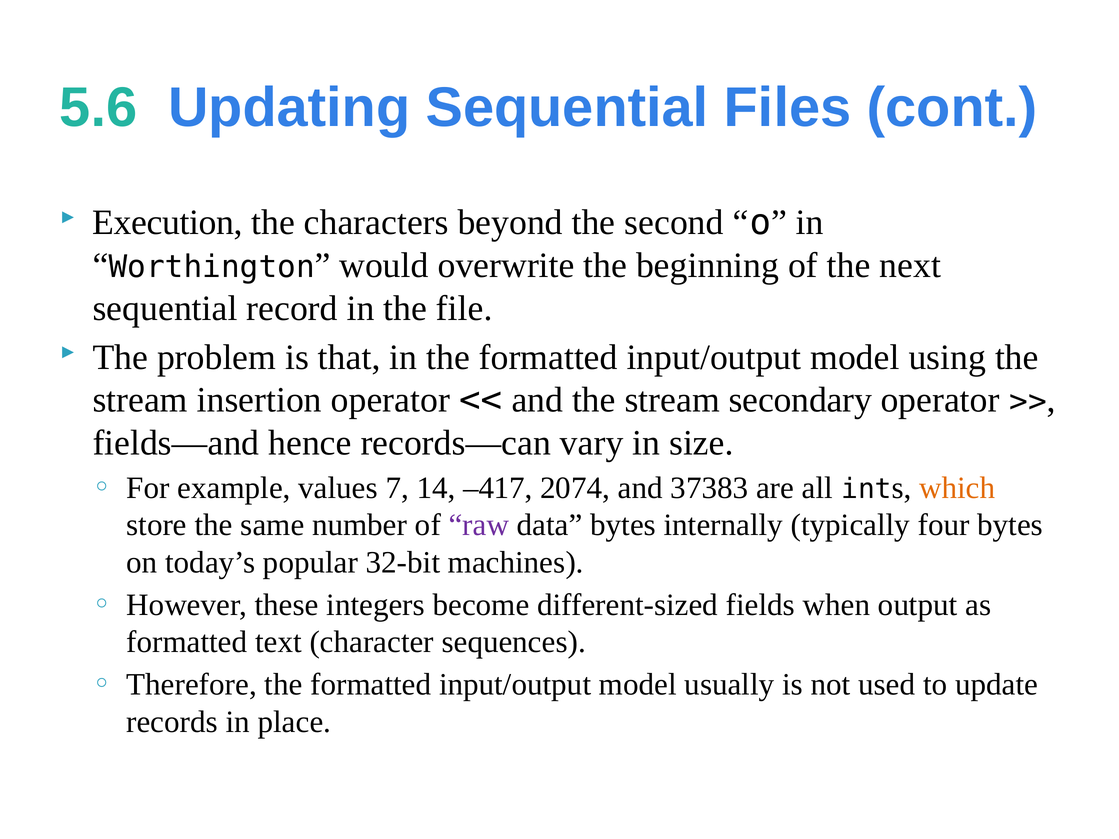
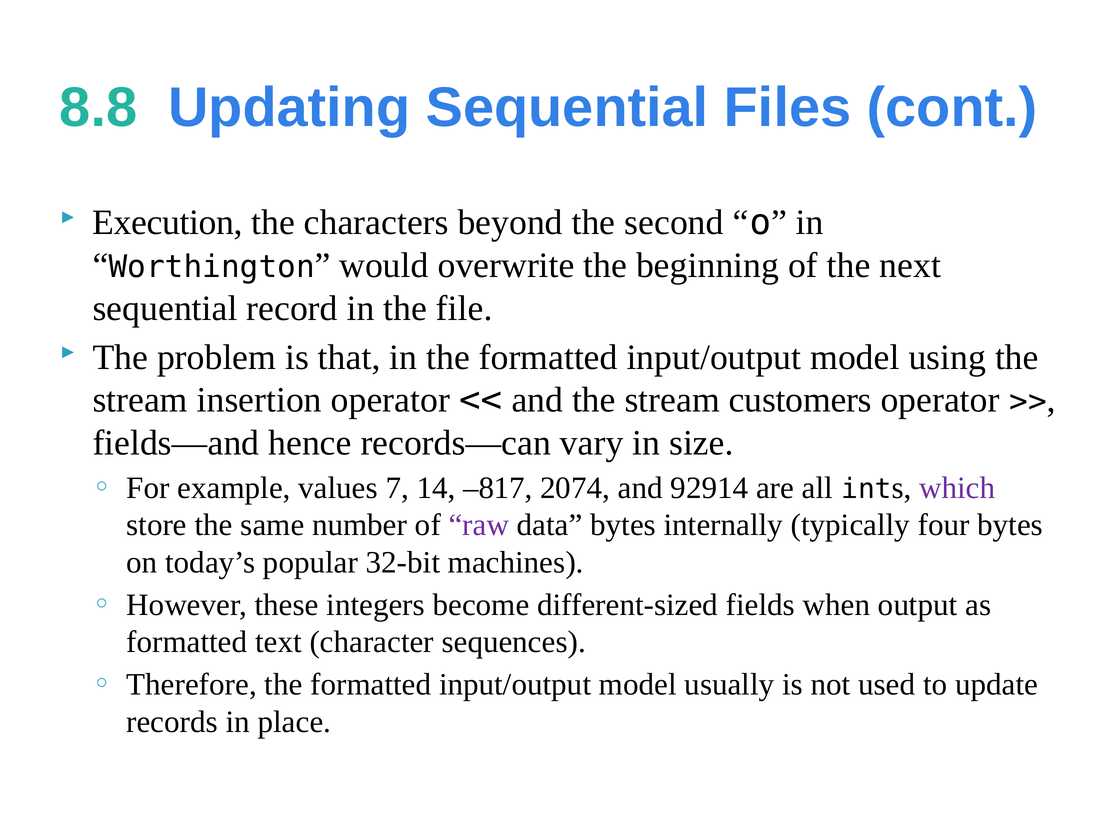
5.6: 5.6 -> 8.8
secondary: secondary -> customers
–417: –417 -> –817
37383: 37383 -> 92914
which colour: orange -> purple
